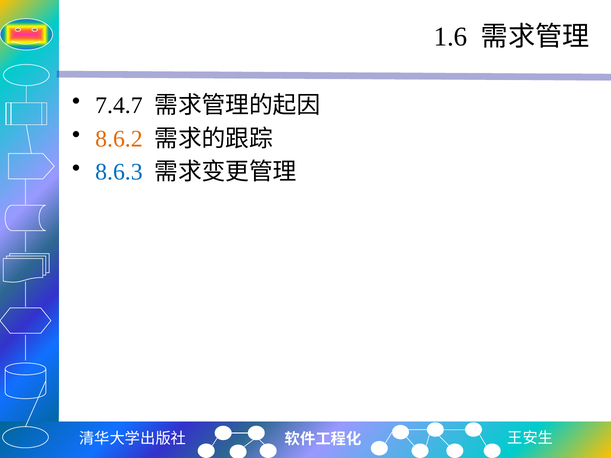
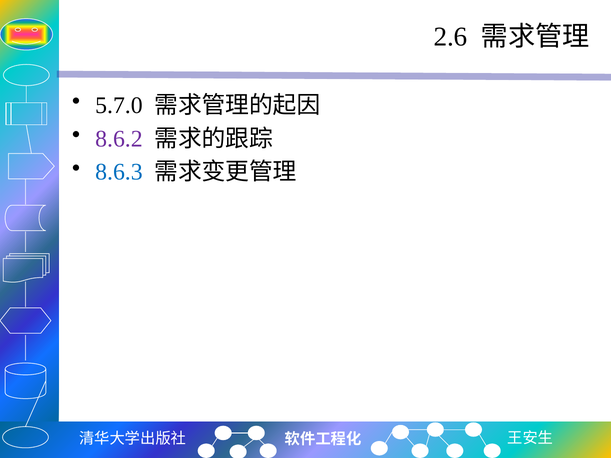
1.6: 1.6 -> 2.6
7.4.7: 7.4.7 -> 5.7.0
8.6.2 colour: orange -> purple
